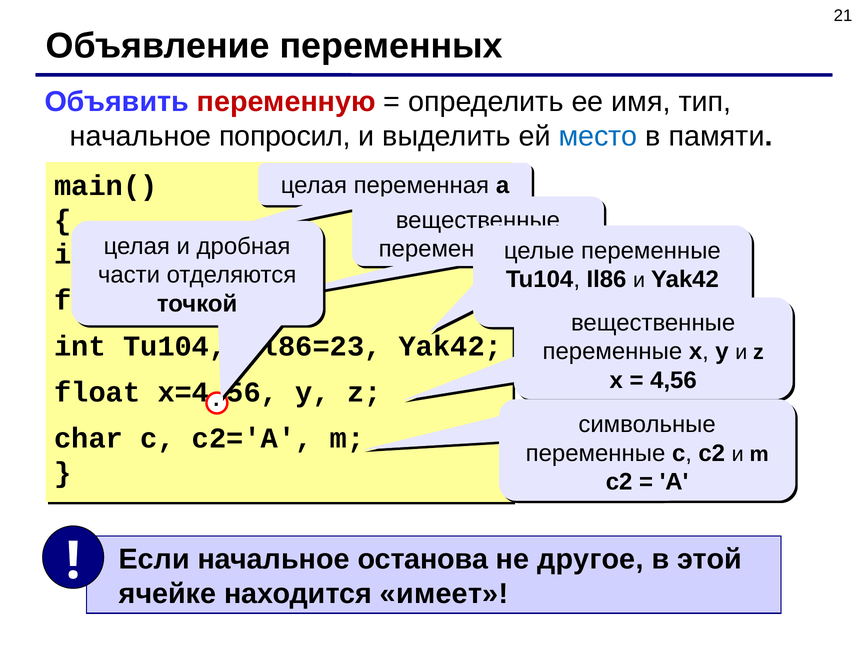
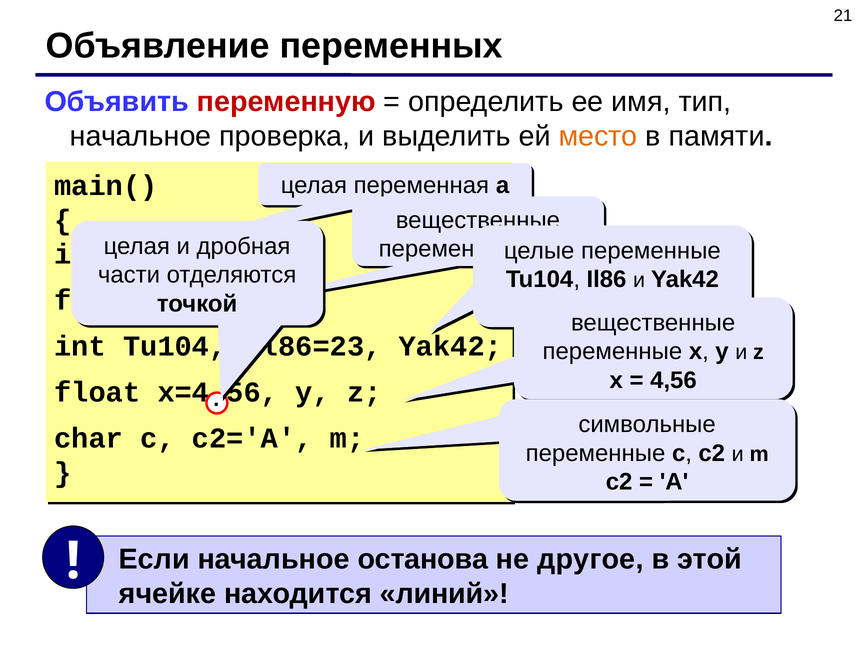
попросил: попросил -> проверка
место colour: blue -> orange
имеет: имеет -> линий
